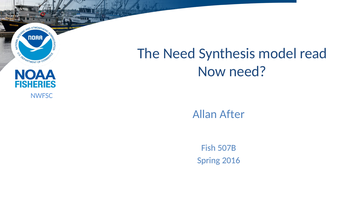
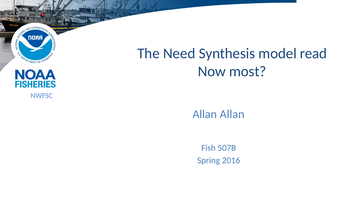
Now need: need -> most
Allan After: After -> Allan
